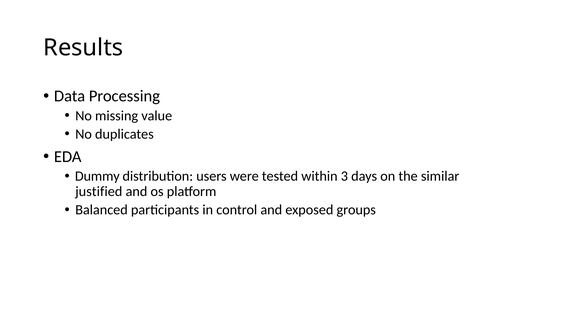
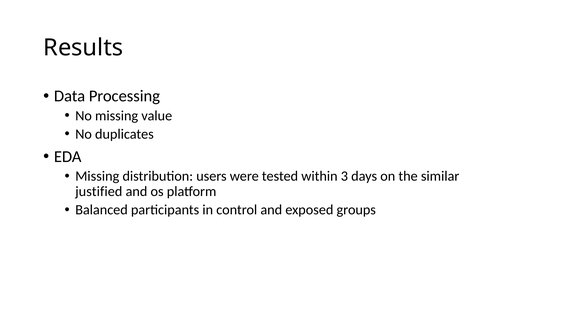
Dummy at (97, 176): Dummy -> Missing
